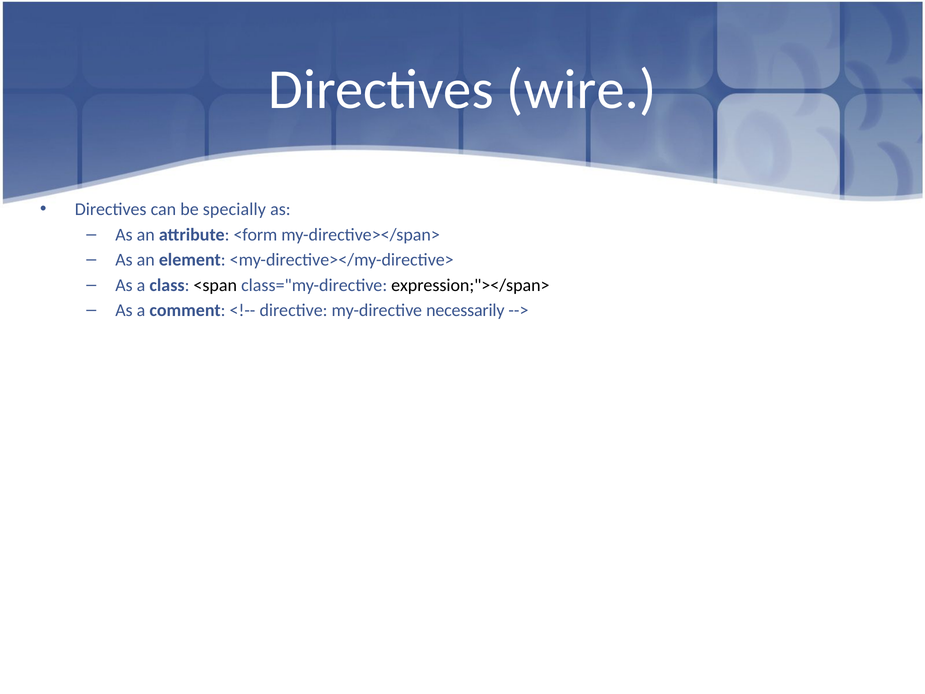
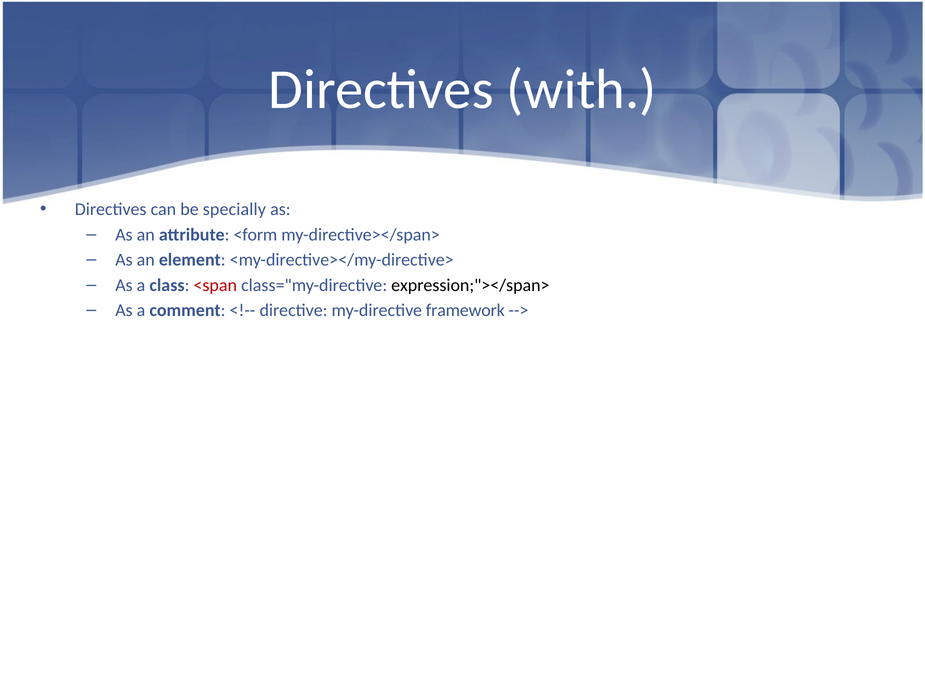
wire: wire -> with
<span colour: black -> red
necessarily: necessarily -> framework
